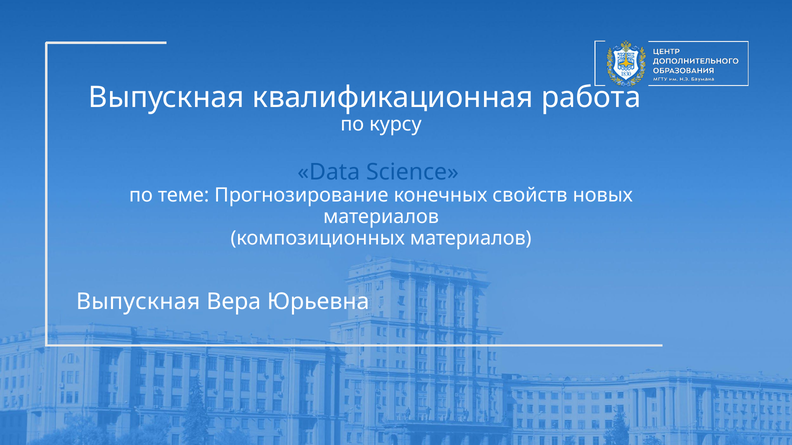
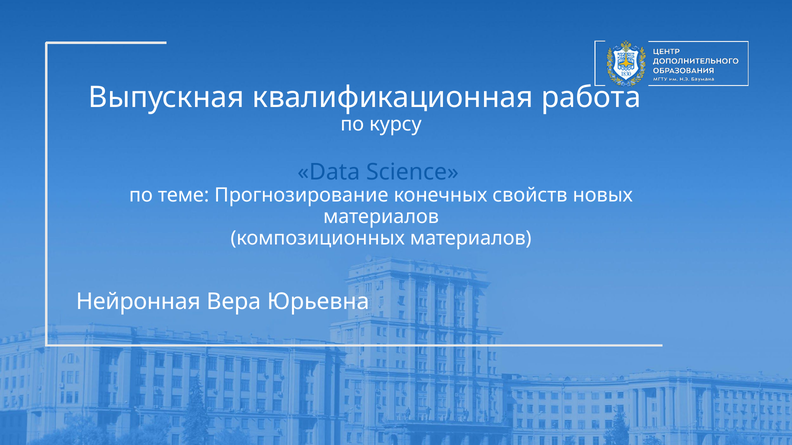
Выпускная at (138, 302): Выпускная -> Нейронная
